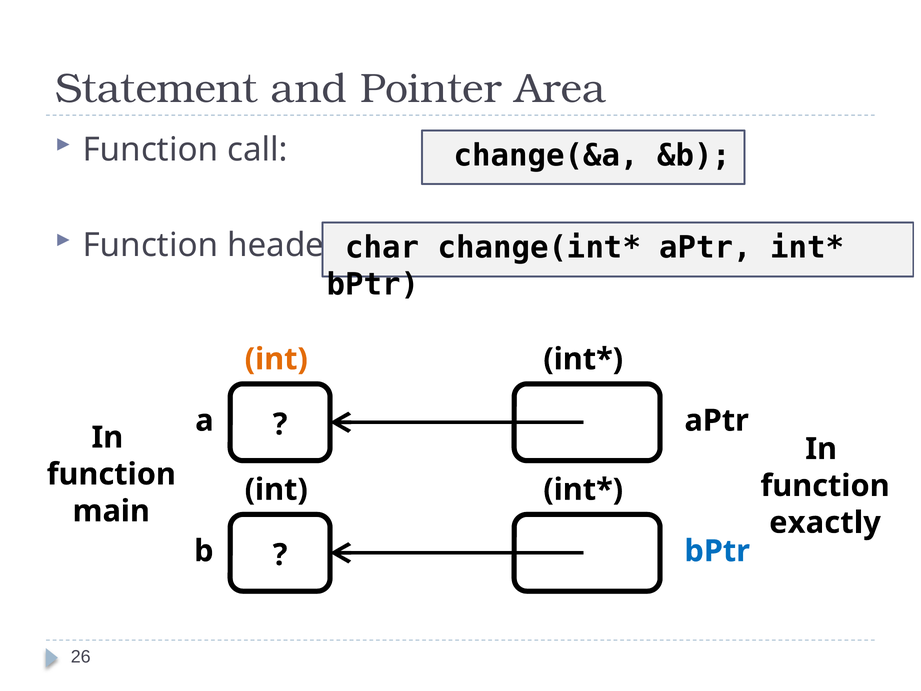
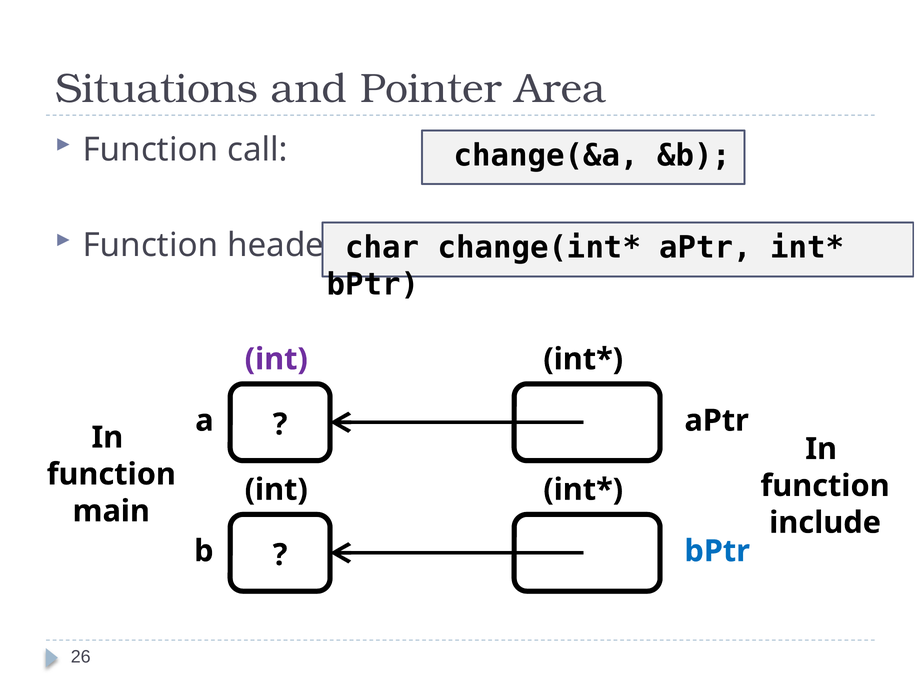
Statement: Statement -> Situations
int at (276, 359) colour: orange -> purple
exactly: exactly -> include
